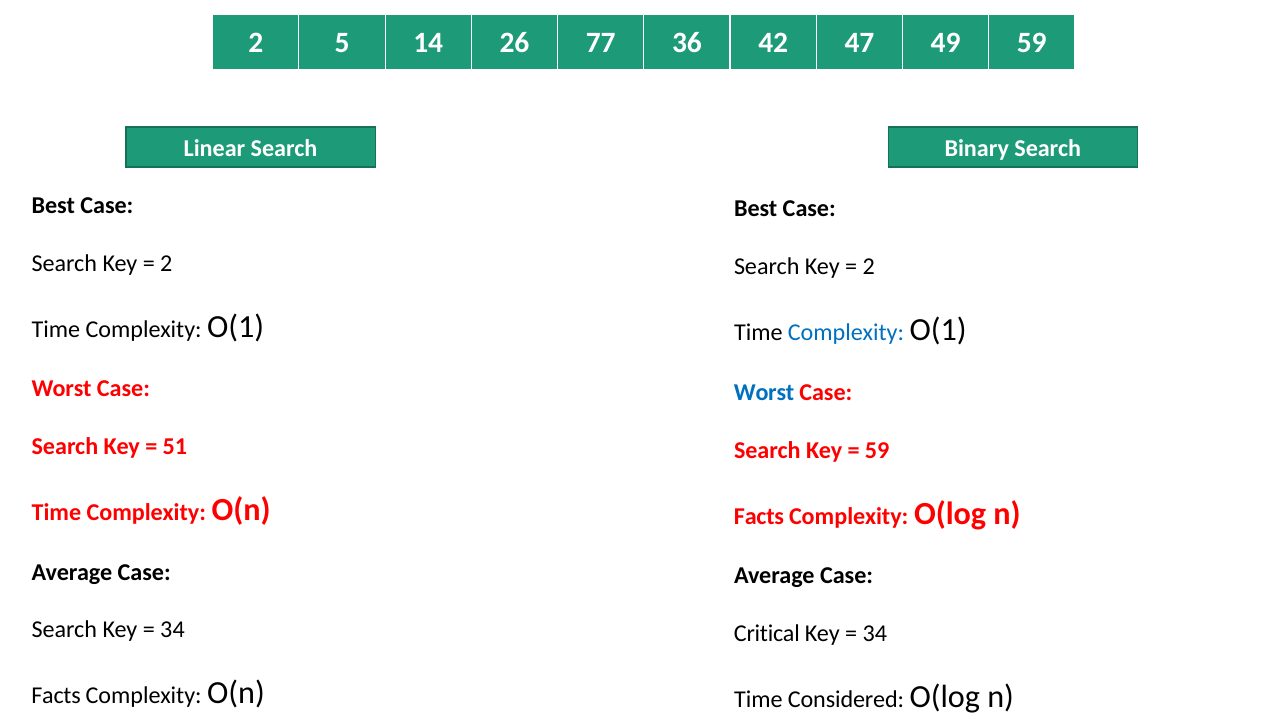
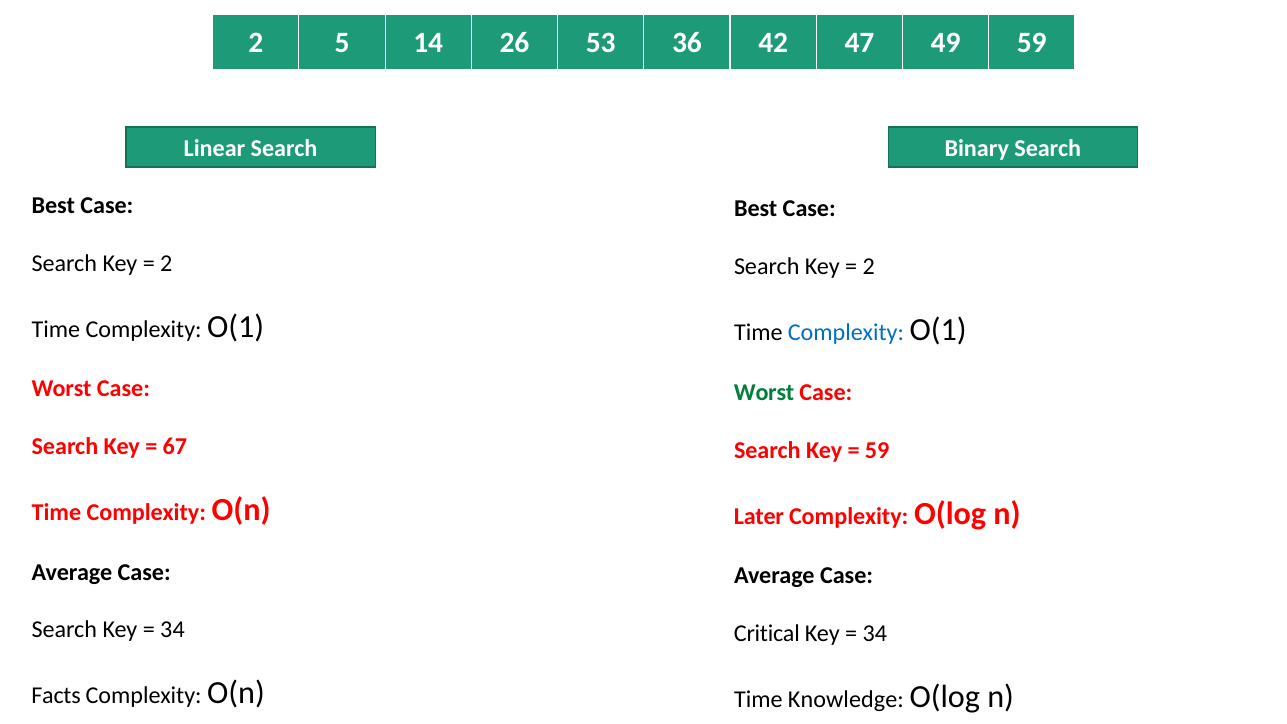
77: 77 -> 53
Worst at (764, 392) colour: blue -> green
51: 51 -> 67
Facts at (759, 516): Facts -> Later
Considered: Considered -> Knowledge
